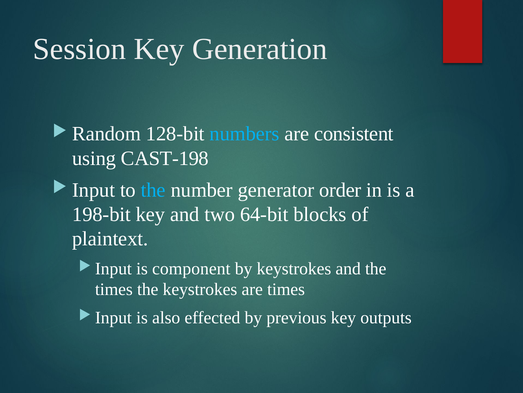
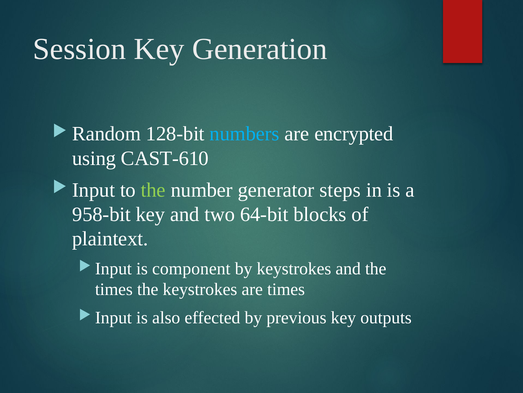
consistent: consistent -> encrypted
CAST-198: CAST-198 -> CAST-610
the at (153, 190) colour: light blue -> light green
order: order -> steps
198-bit: 198-bit -> 958-bit
